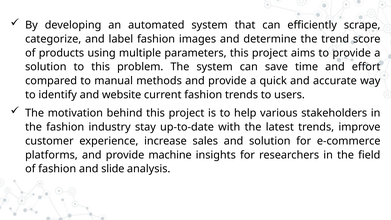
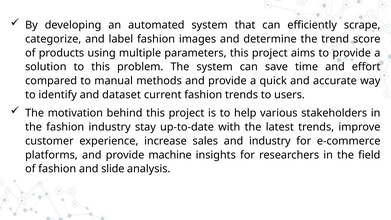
website: website -> dataset
and solution: solution -> industry
